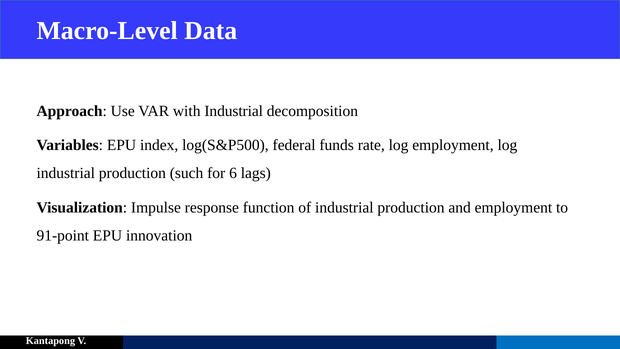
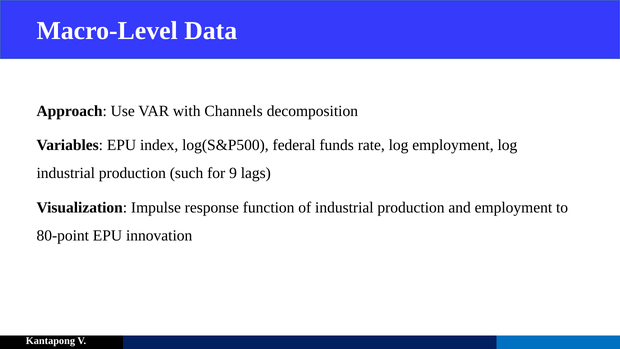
with Industrial: Industrial -> Channels
6: 6 -> 9
91-point: 91-point -> 80-point
